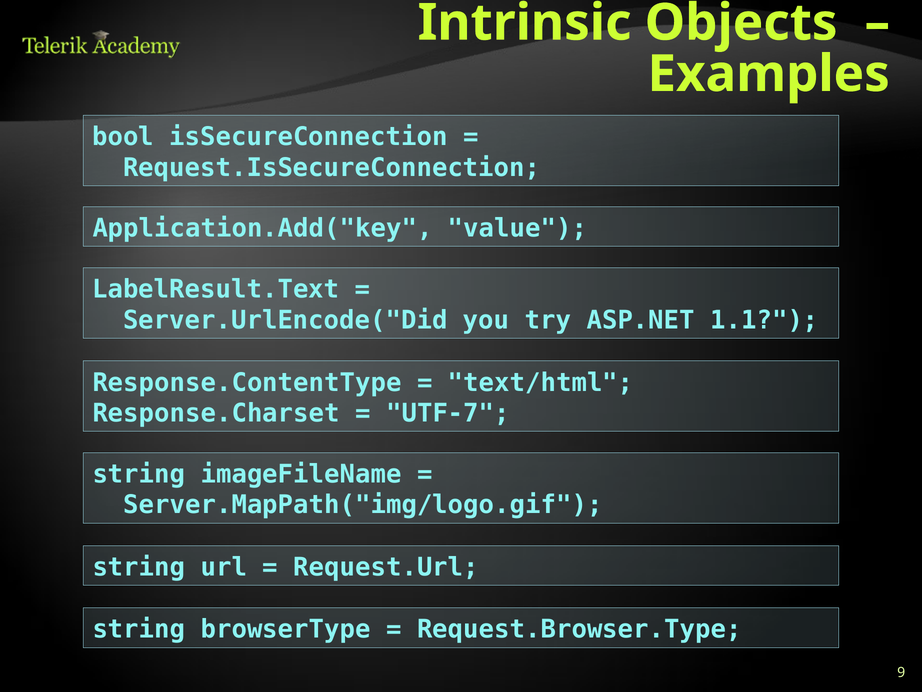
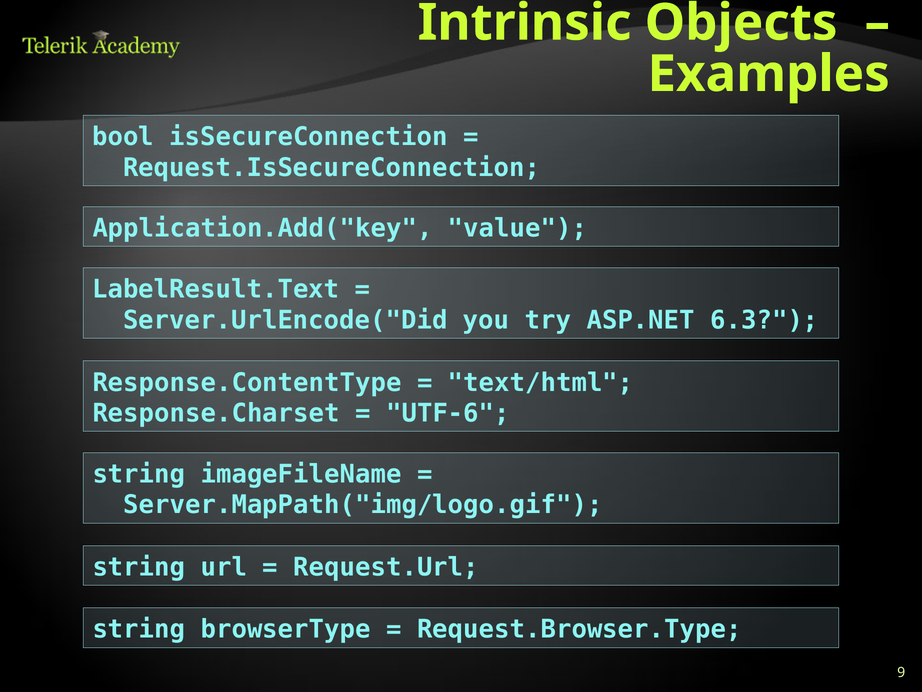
1.1: 1.1 -> 6.3
UTF-7: UTF-7 -> UTF-6
